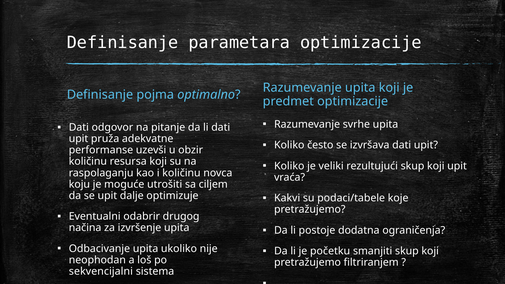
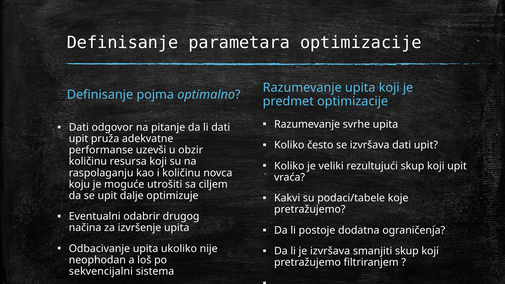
je početku: početku -> izvršava
